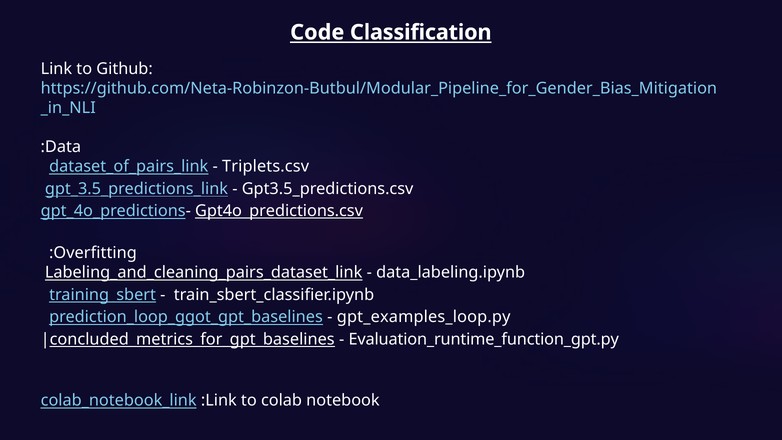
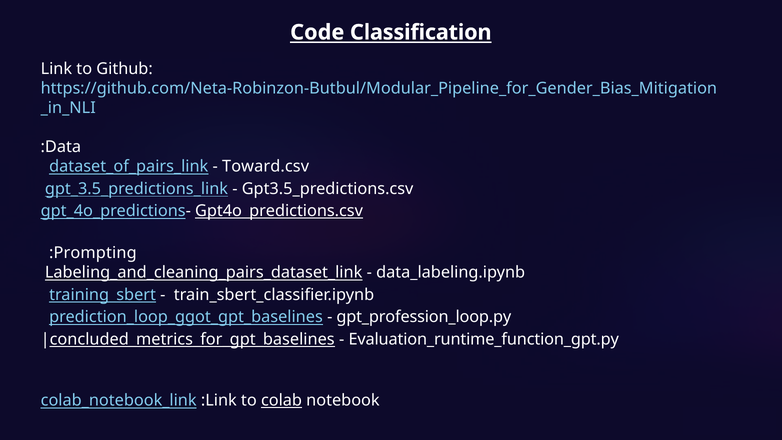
Triplets.csv: Triplets.csv -> Toward.csv
Overfitting: Overfitting -> Prompting
gpt_examples_loop.py: gpt_examples_loop.py -> gpt_profession_loop.py
colab underline: none -> present
